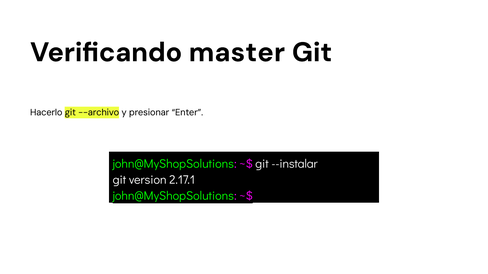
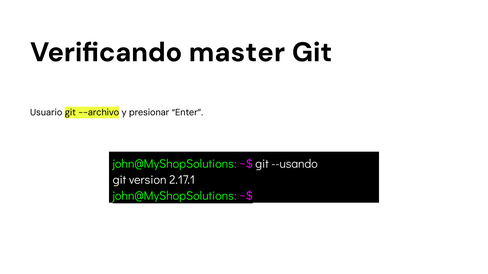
Hacerlo: Hacerlo -> Usuario
--instalar: --instalar -> --usando
